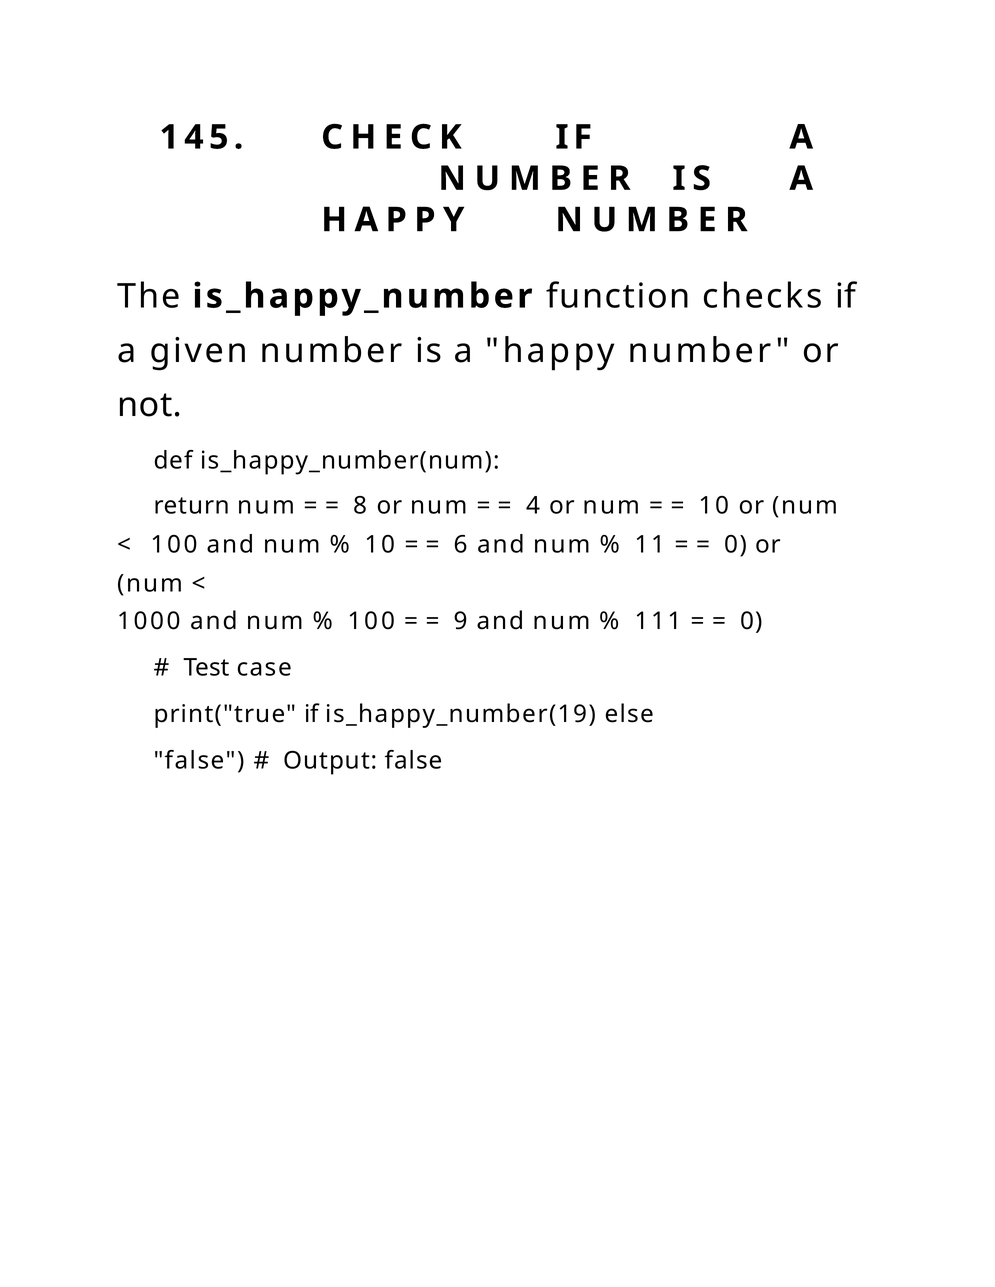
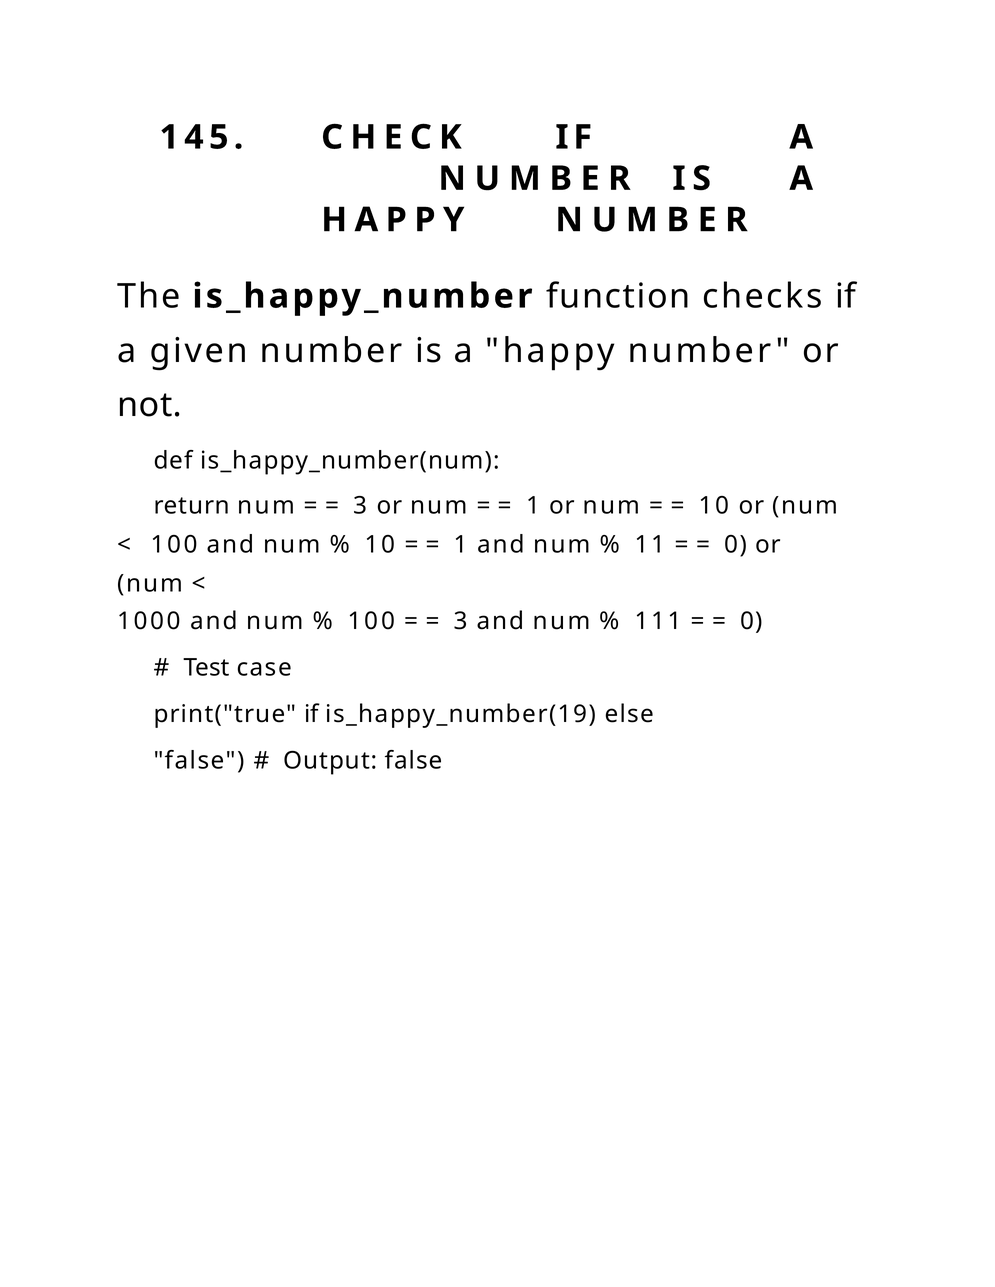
8 at (360, 506): 8 -> 3
4 at (533, 506): 4 -> 1
6 at (461, 545): 6 -> 1
9 at (461, 622): 9 -> 3
